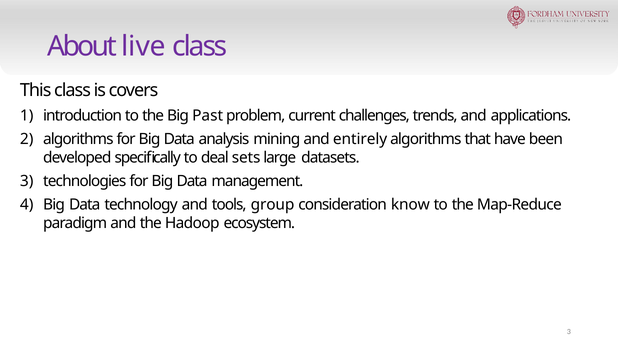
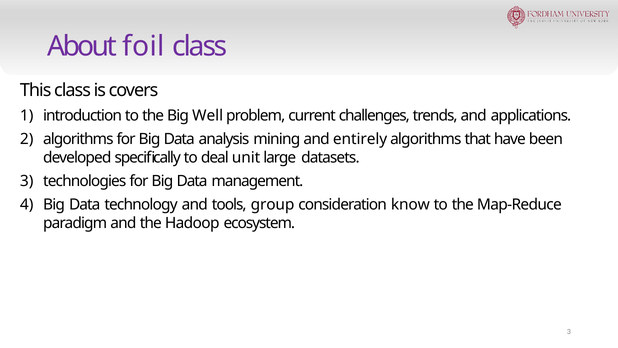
live: live -> foil
Past: Past -> Well
sets: sets -> unit
